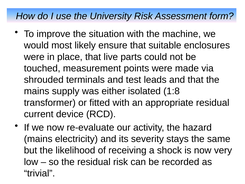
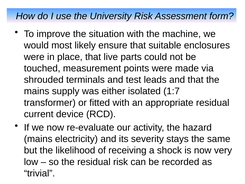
1:8: 1:8 -> 1:7
